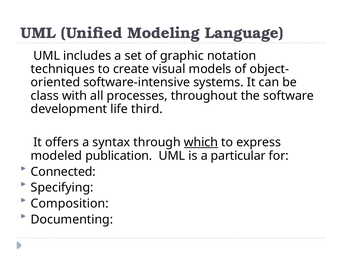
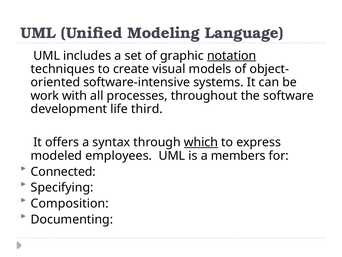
notation underline: none -> present
class: class -> work
publication: publication -> employees
particular: particular -> members
